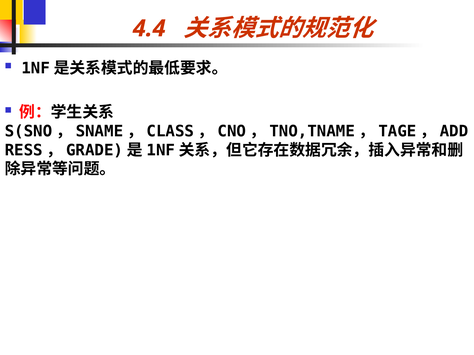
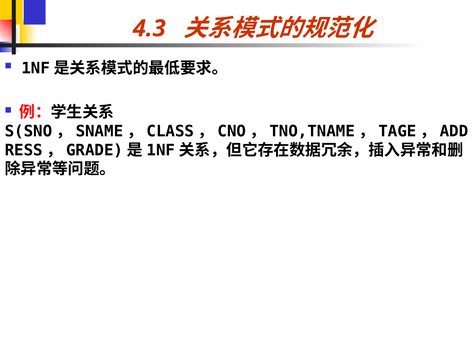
4.4: 4.4 -> 4.3
